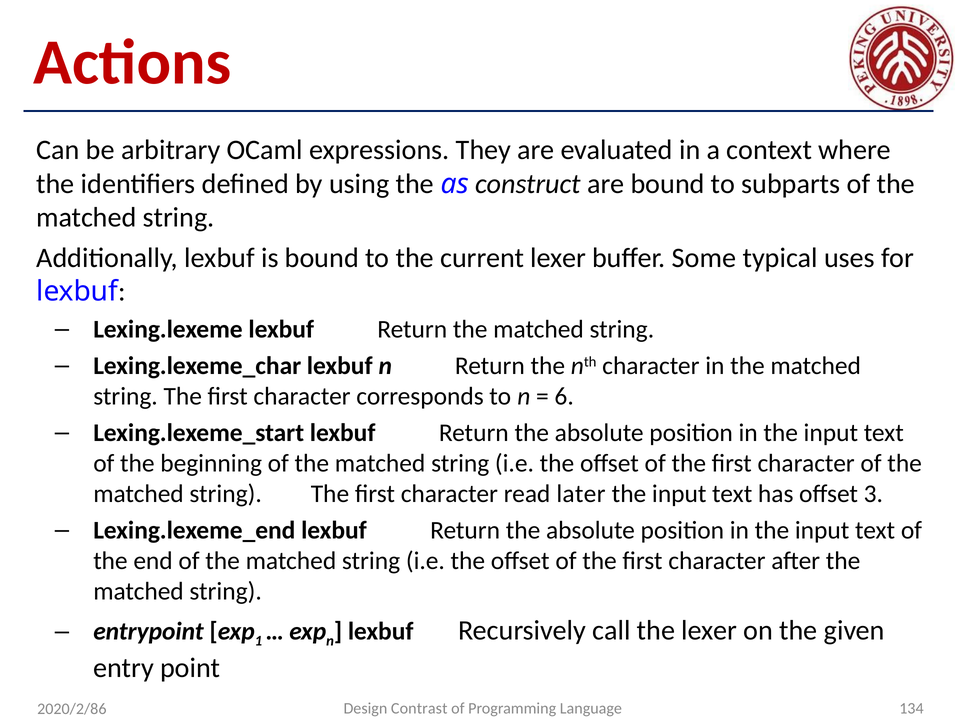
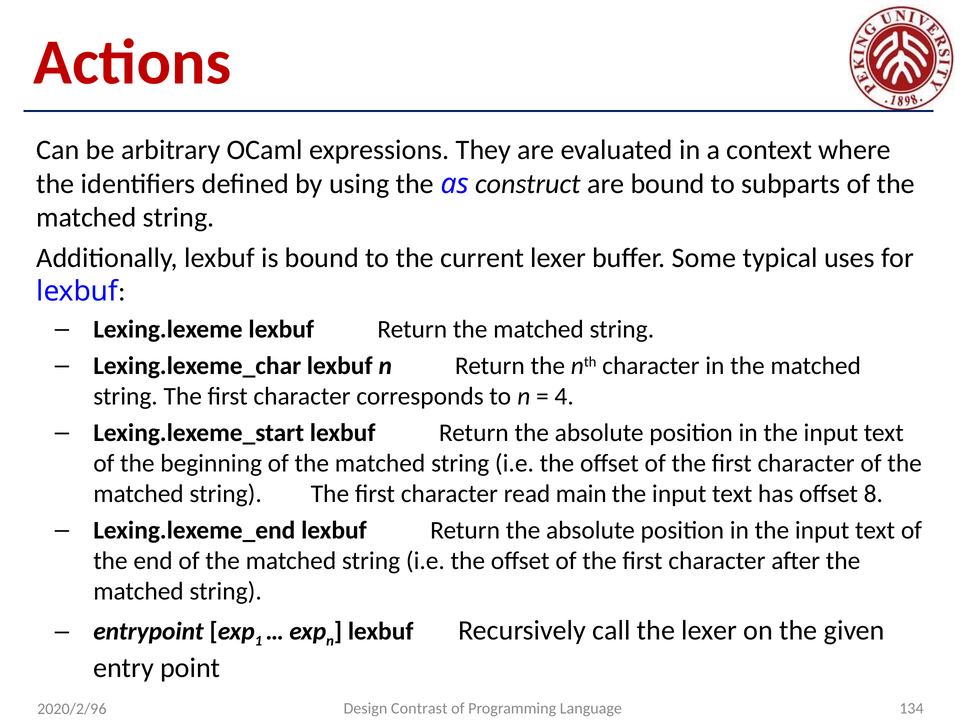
6: 6 -> 4
later: later -> main
3: 3 -> 8
2020/2/86: 2020/2/86 -> 2020/2/96
